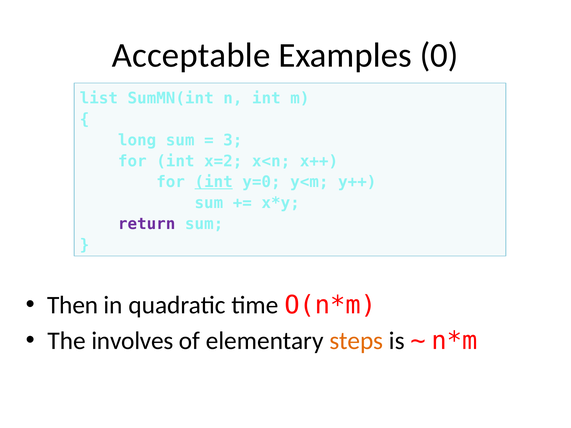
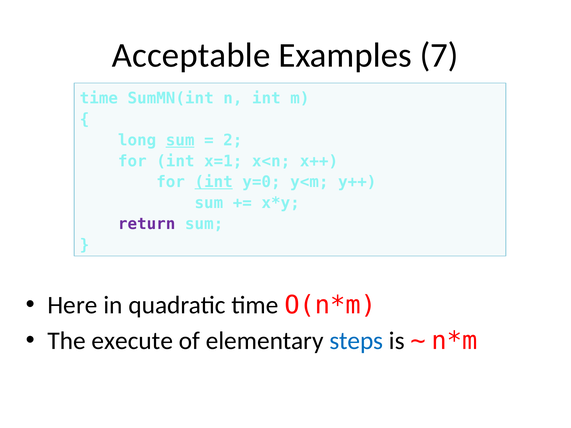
0: 0 -> 7
list at (99, 98): list -> time
sum at (180, 140) underline: none -> present
3: 3 -> 2
x=2: x=2 -> x=1
Then: Then -> Here
involves: involves -> execute
steps colour: orange -> blue
